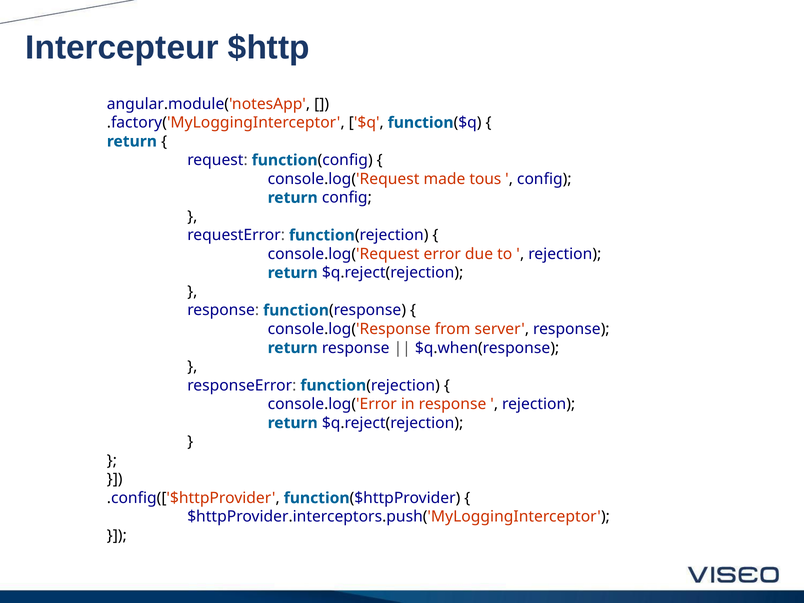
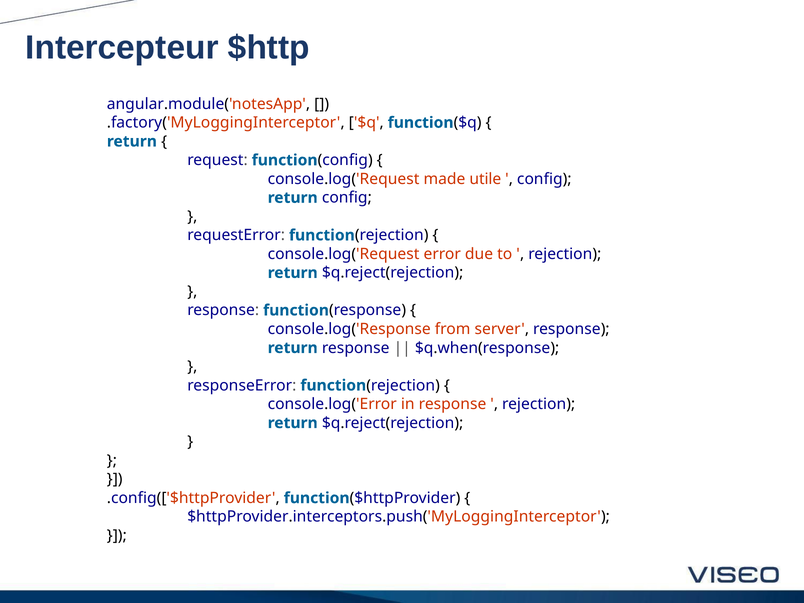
tous: tous -> utile
